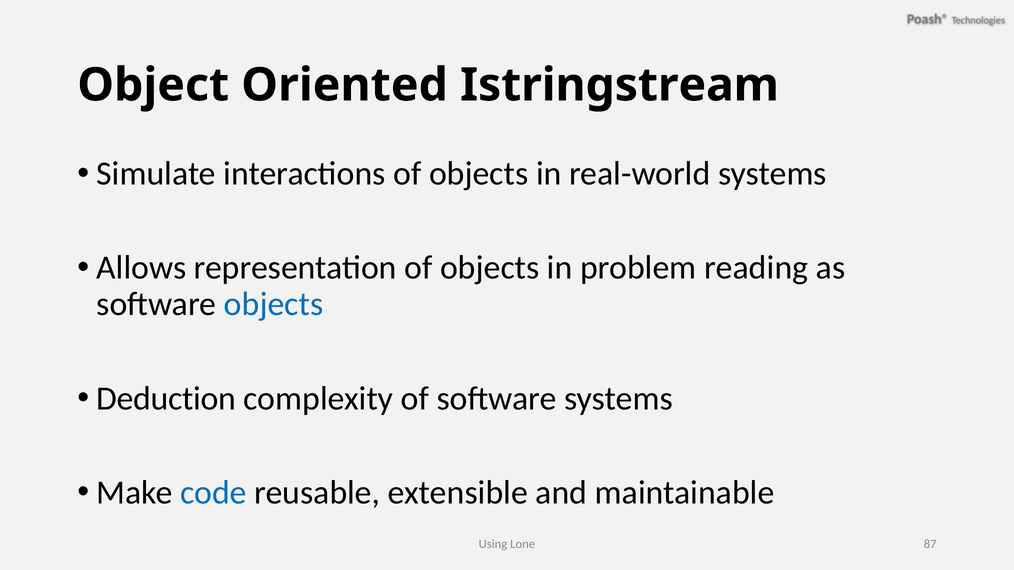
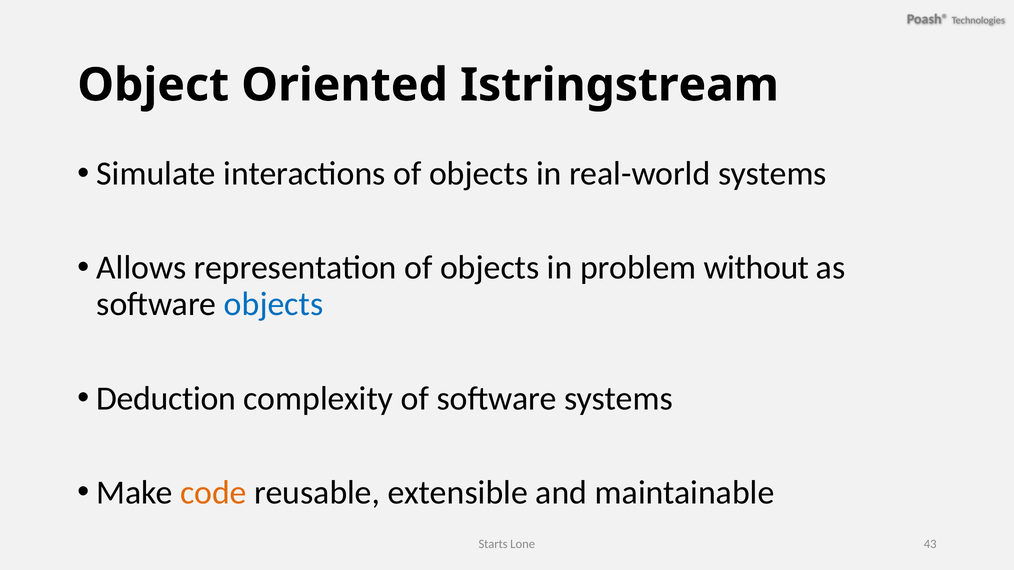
reading: reading -> without
code colour: blue -> orange
Using: Using -> Starts
87: 87 -> 43
